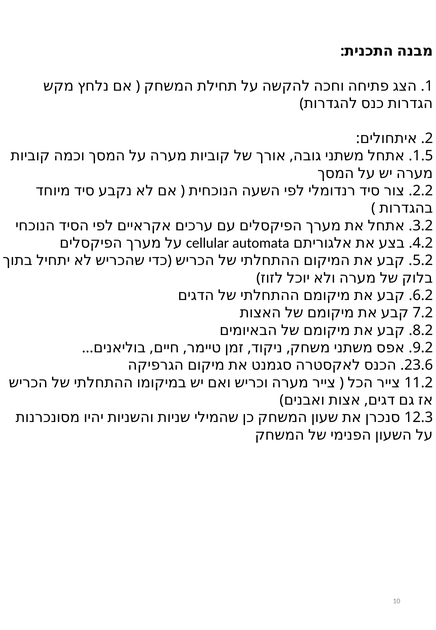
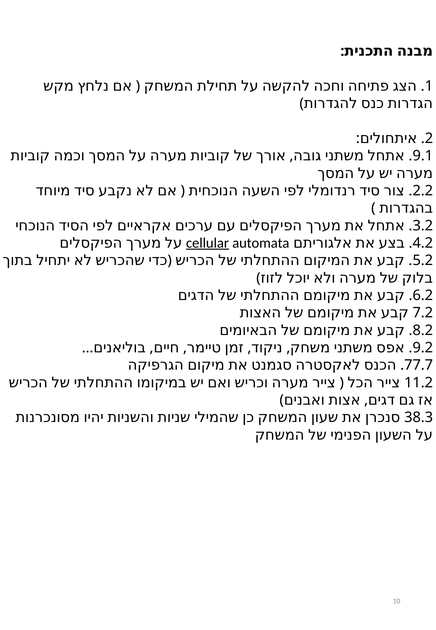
1.5: 1.5 -> 9.1
cellular underline: none -> present
23.6: 23.6 -> 77.7
12.3: 12.3 -> 38.3
